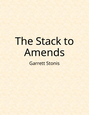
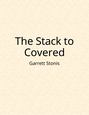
Amends: Amends -> Covered
